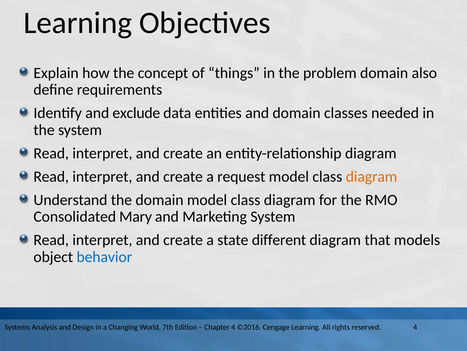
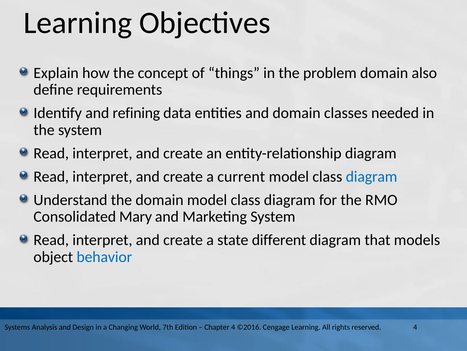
exclude: exclude -> refining
request: request -> current
diagram at (372, 176) colour: orange -> blue
